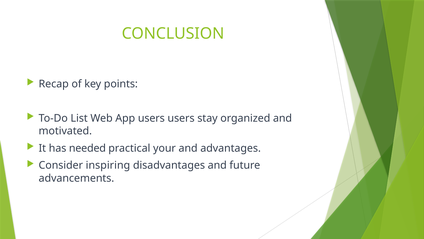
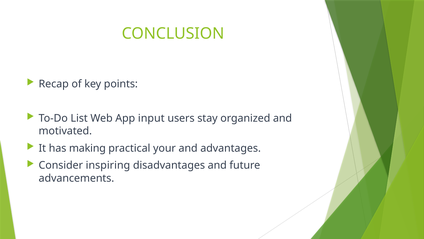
App users: users -> input
needed: needed -> making
